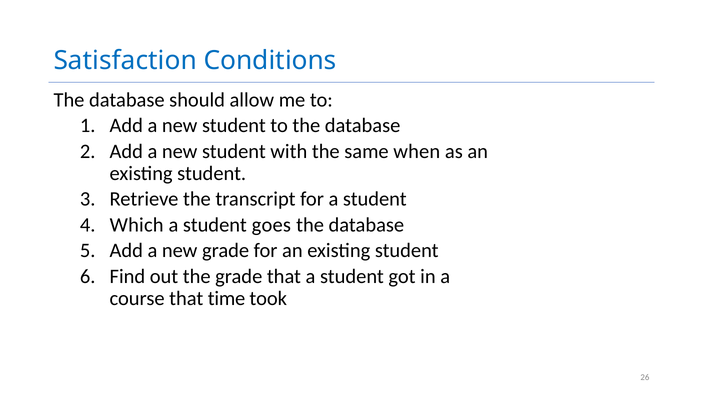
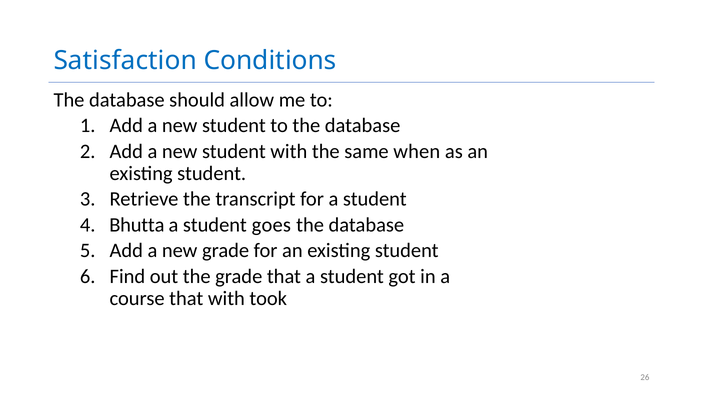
Which: Which -> Bhutta
that time: time -> with
